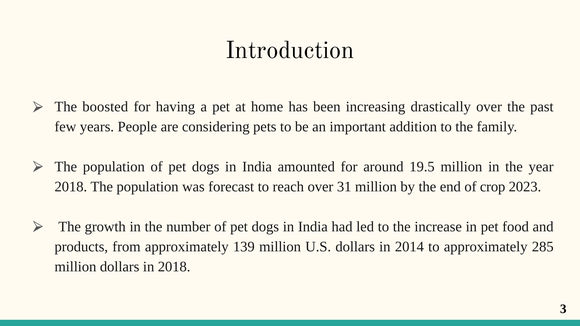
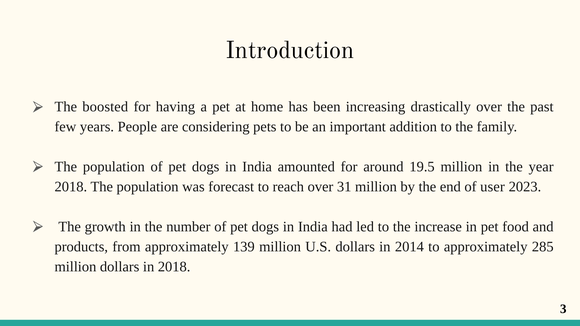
crop: crop -> user
